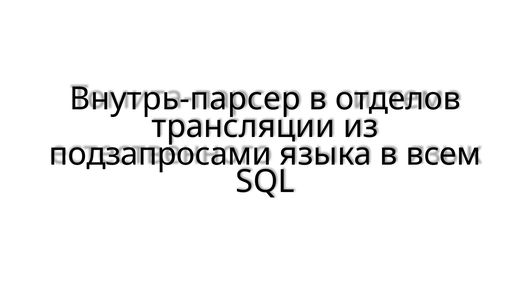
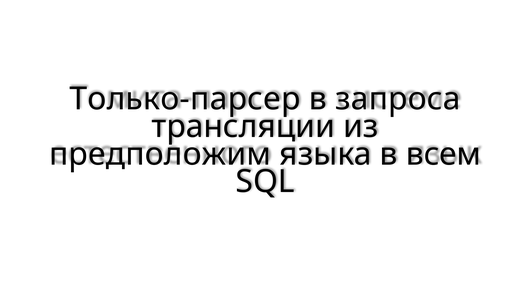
Внутрь-парсер: Внутрь-парсер -> Только-парсер
отделов: отделов -> запроса
подзапросами: подзапросами -> предположим
